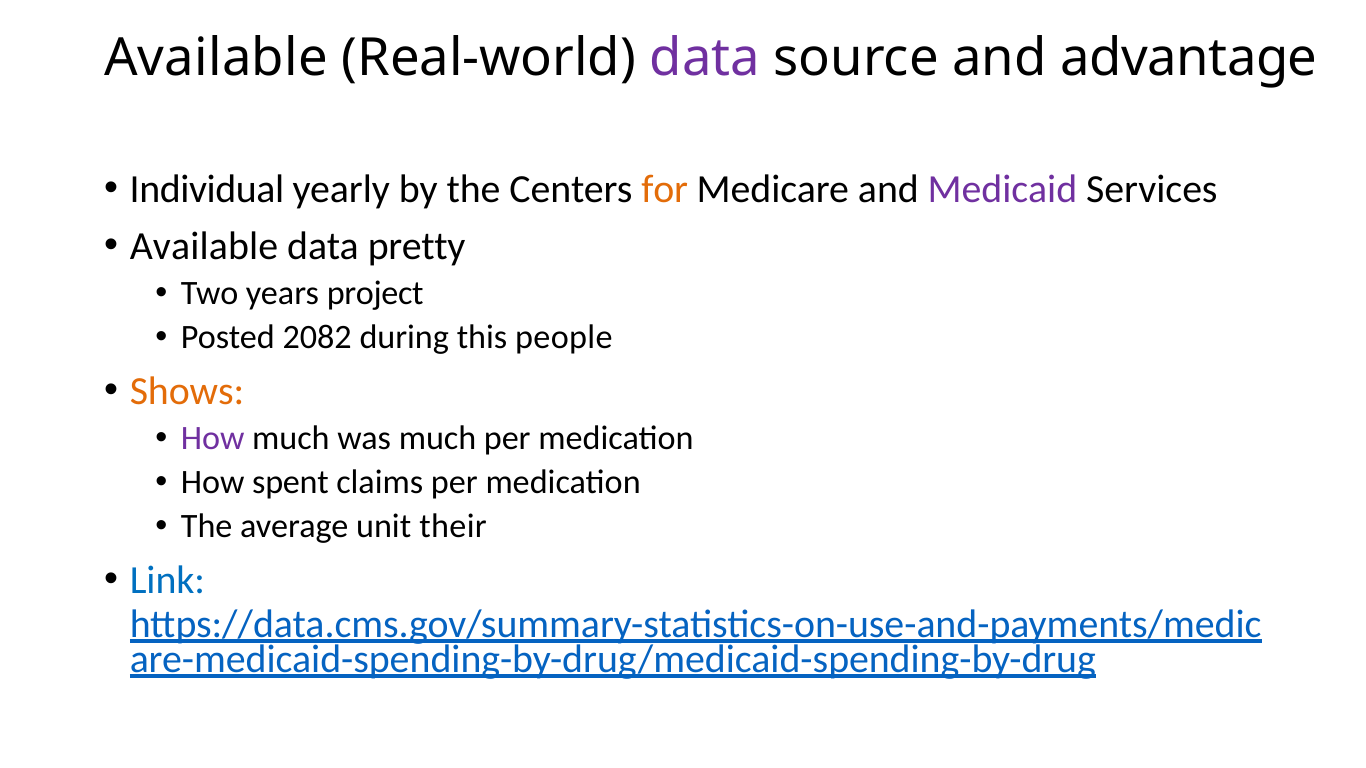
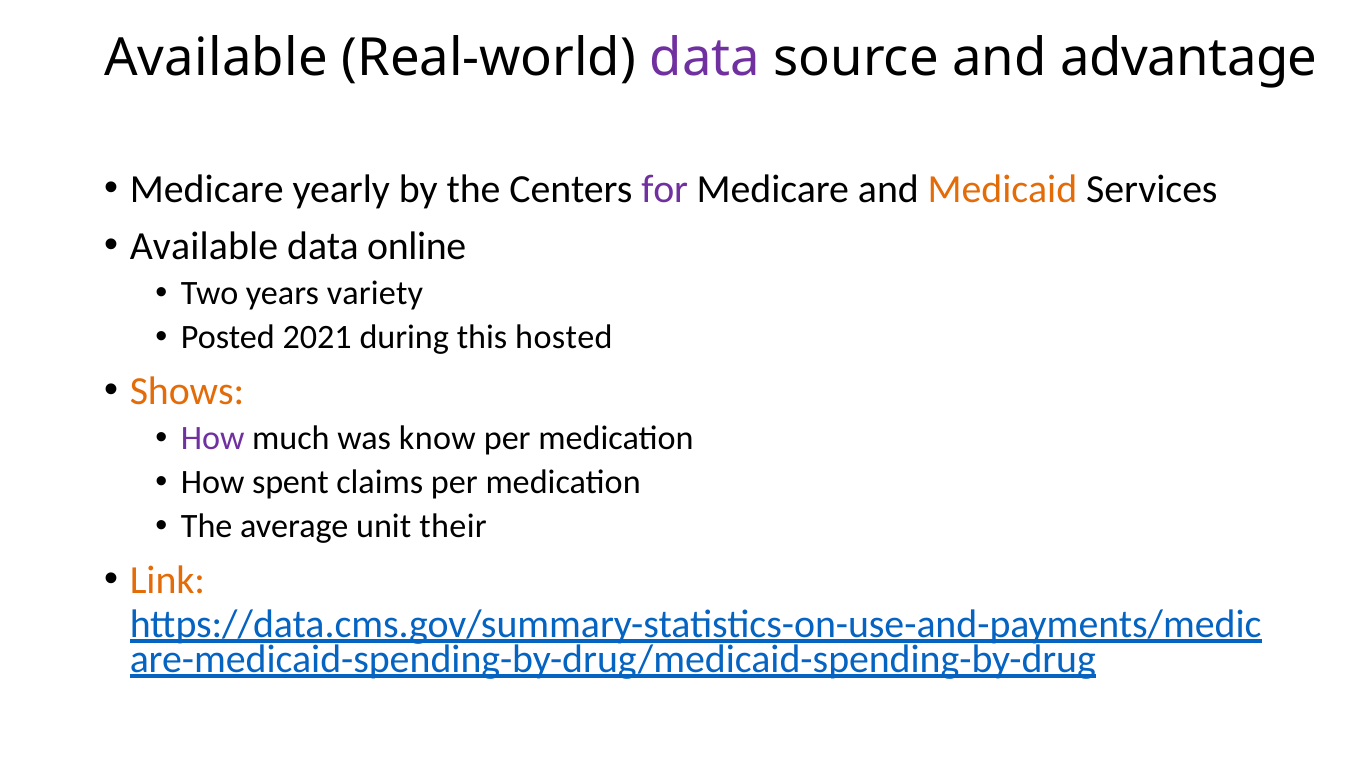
Individual at (207, 189): Individual -> Medicare
for colour: orange -> purple
Medicaid colour: purple -> orange
pretty: pretty -> online
project: project -> variety
2082: 2082 -> 2021
people: people -> hosted
was much: much -> know
Link colour: blue -> orange
